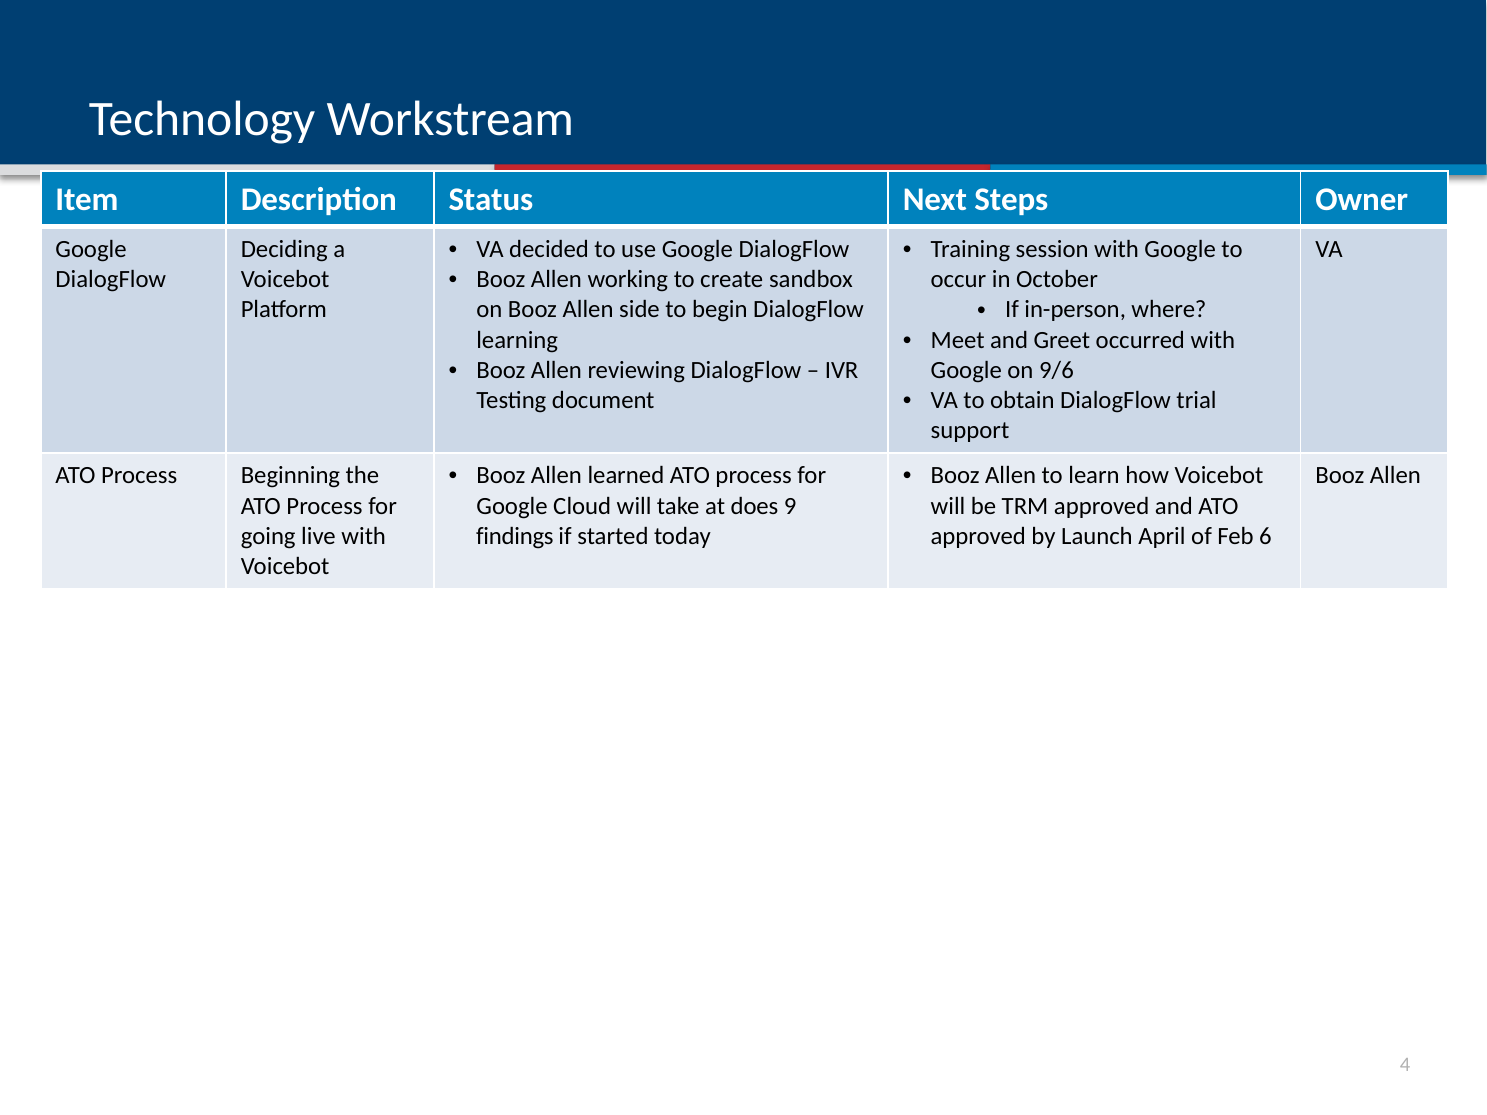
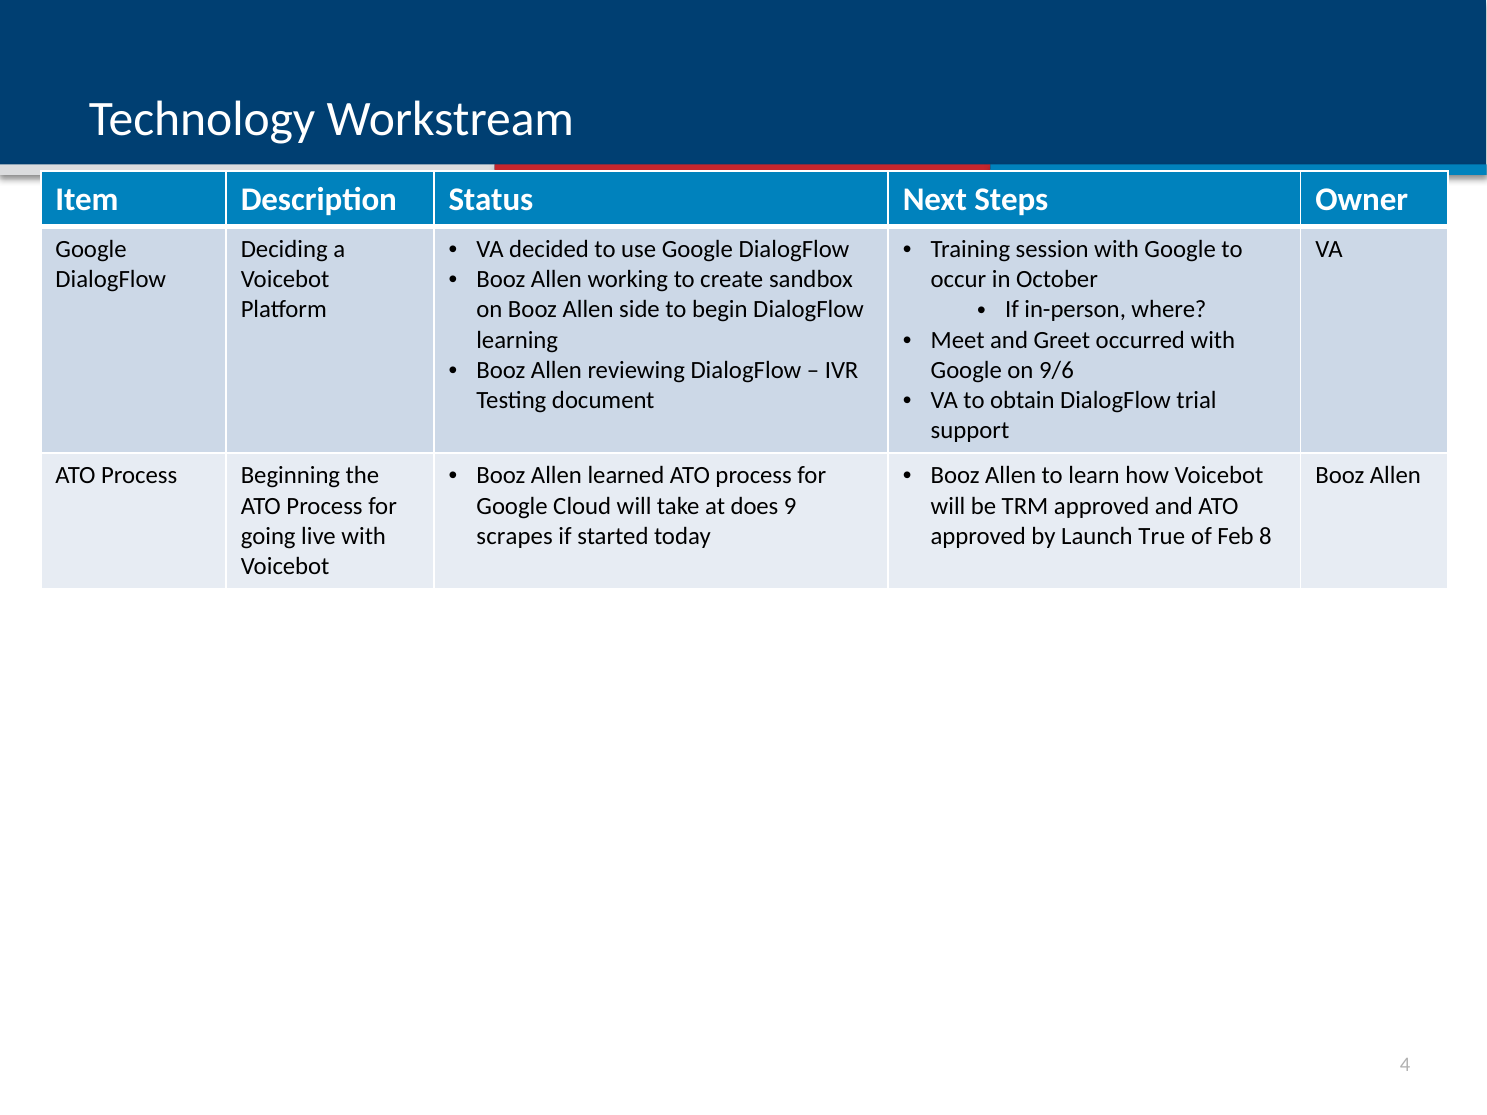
findings: findings -> scrapes
April: April -> True
6: 6 -> 8
